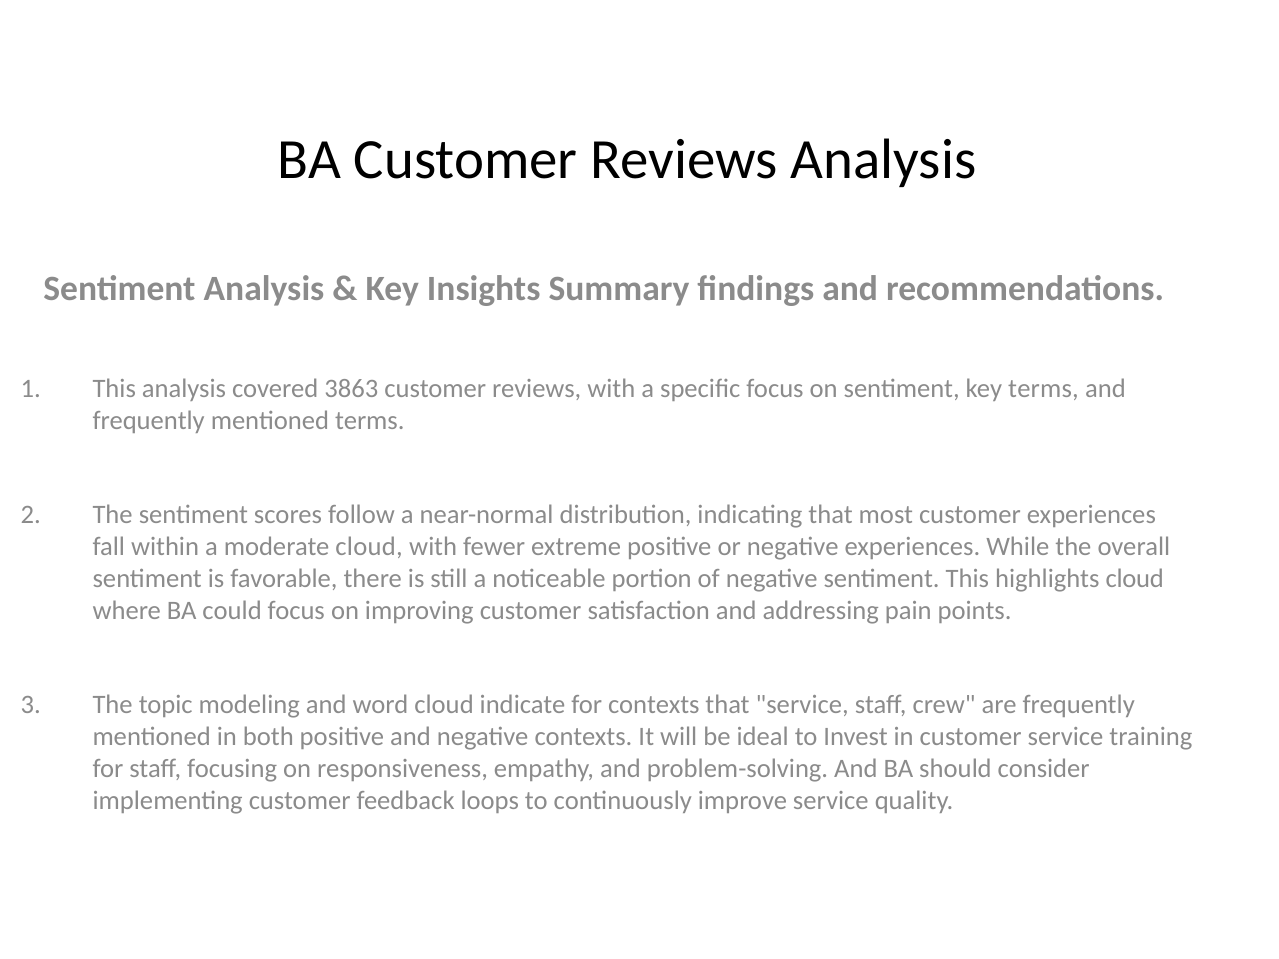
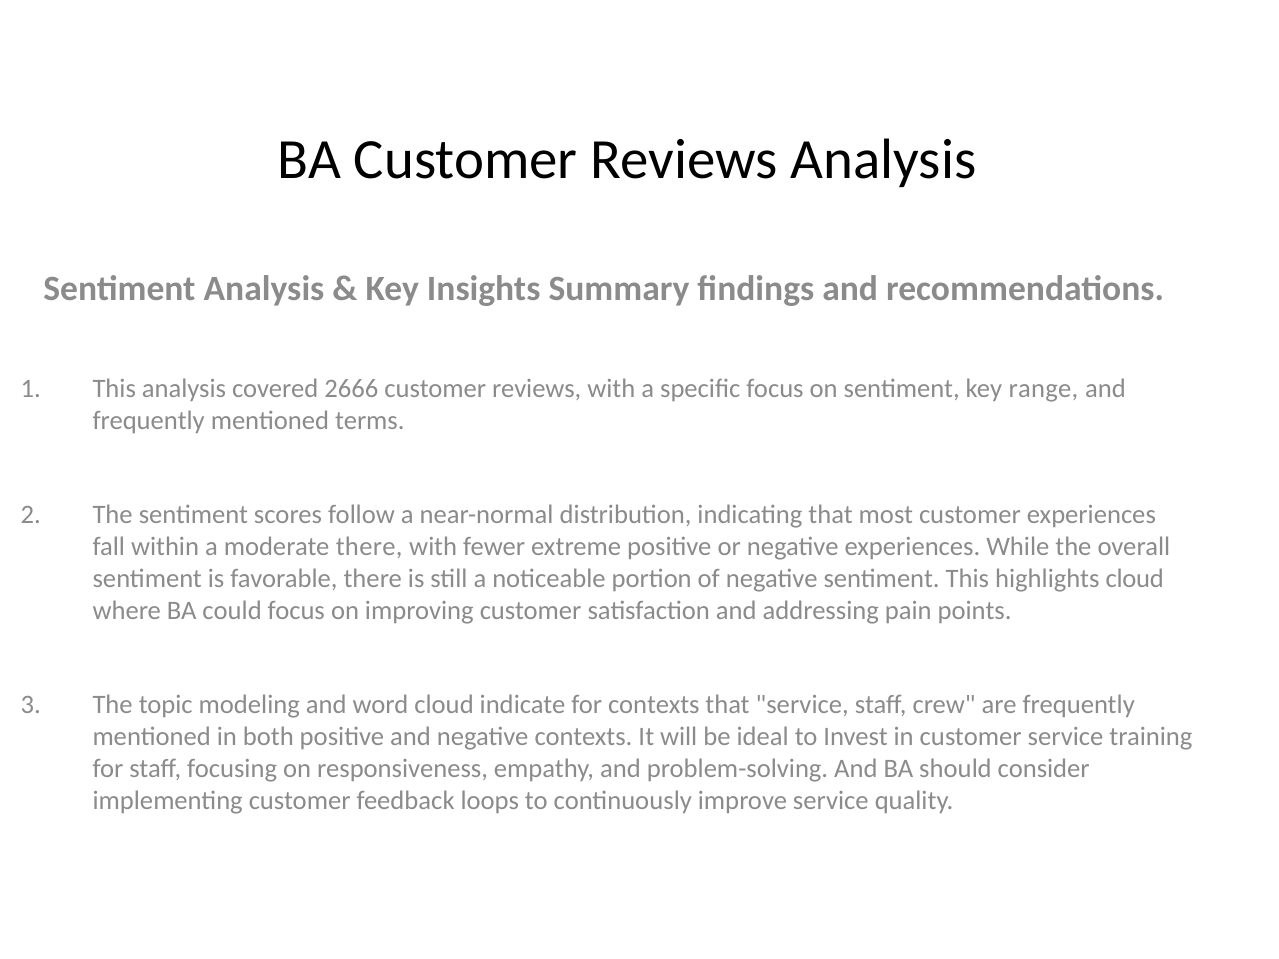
3863: 3863 -> 2666
key terms: terms -> range
moderate cloud: cloud -> there
